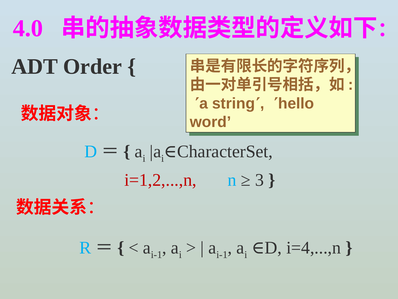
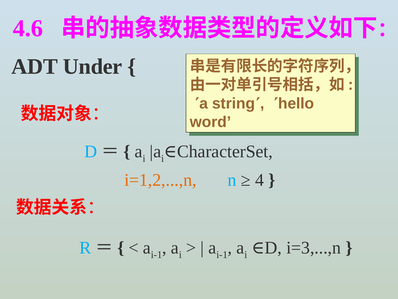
4.0: 4.0 -> 4.6
Order: Order -> Under
i=1,2,...,n colour: red -> orange
3: 3 -> 4
i=4,...,n: i=4,...,n -> i=3,...,n
